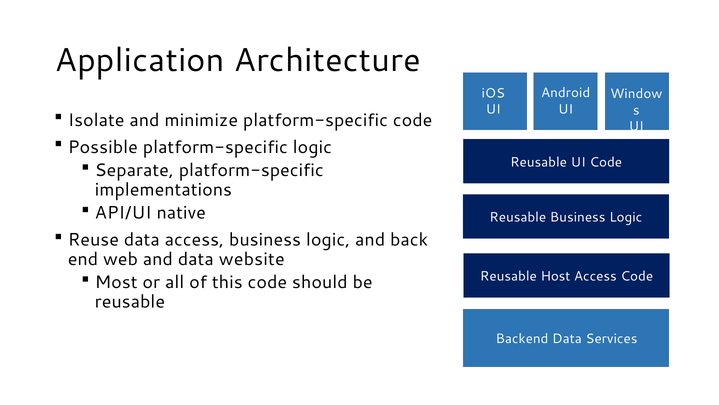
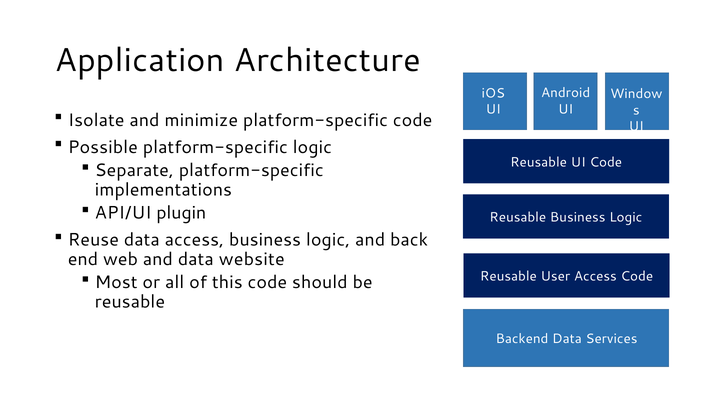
native: native -> plugin
Host: Host -> User
